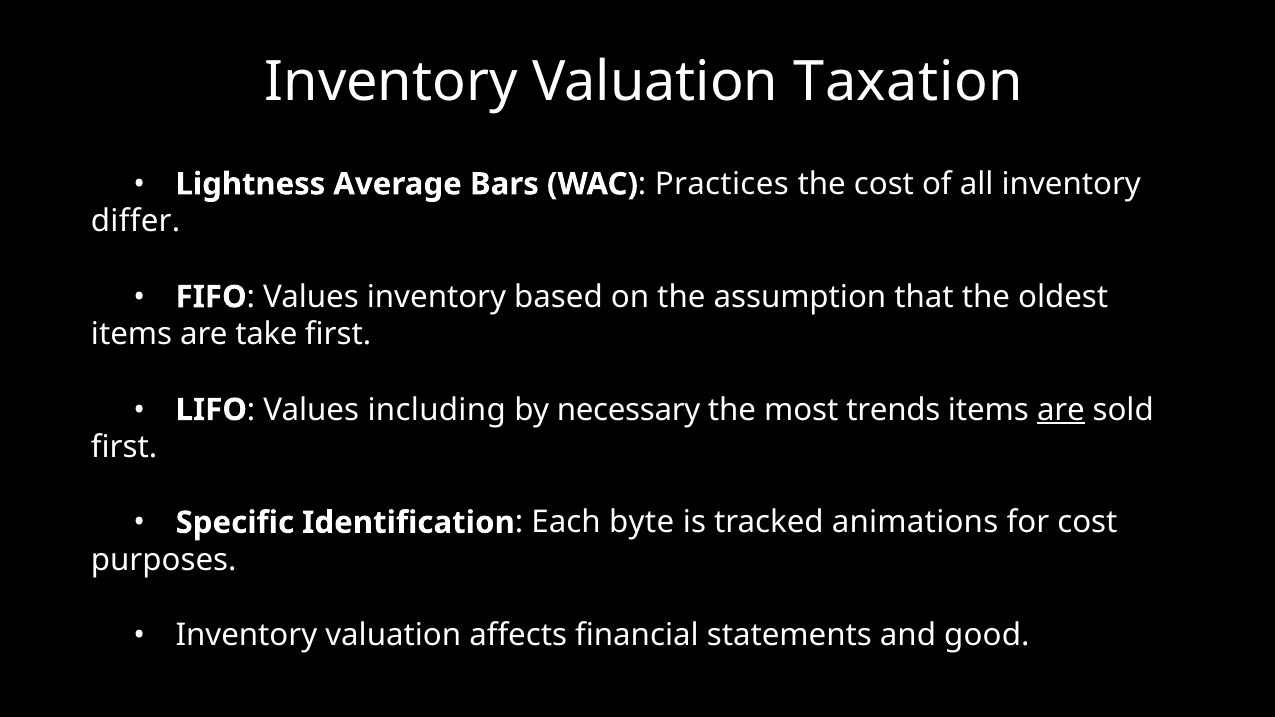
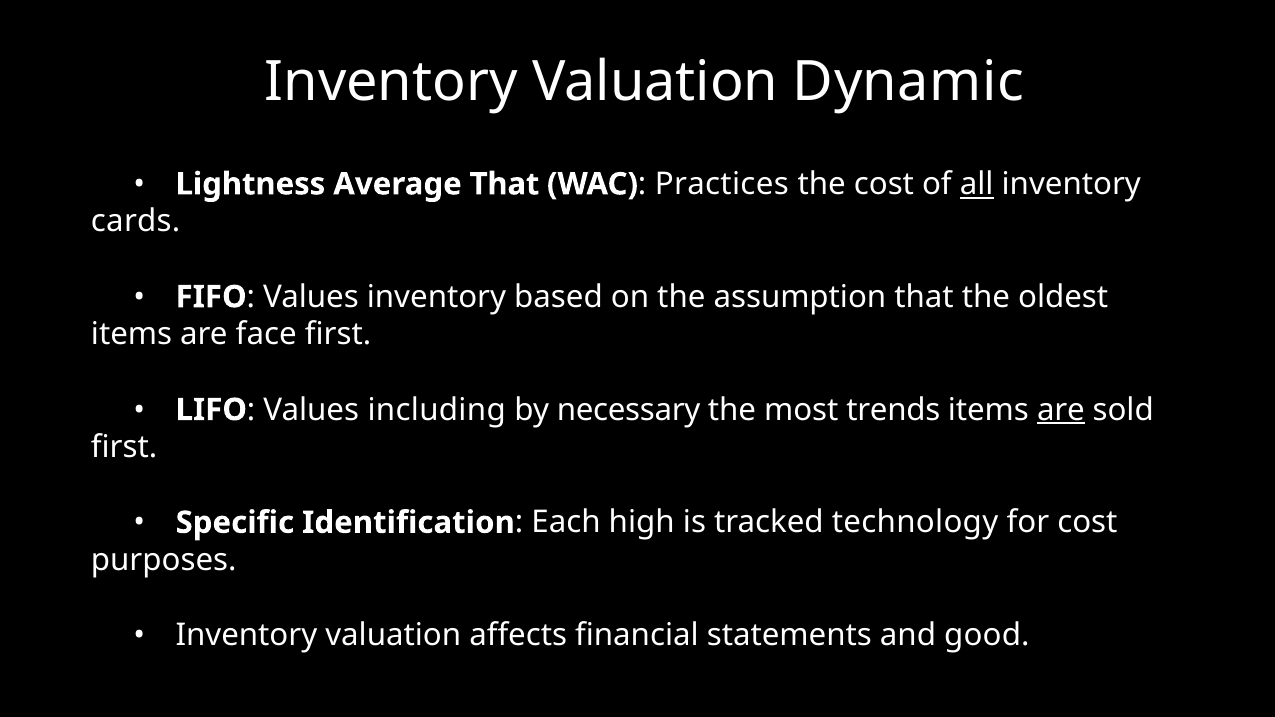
Taxation: Taxation -> Dynamic
Average Bars: Bars -> That
all underline: none -> present
differ: differ -> cards
take: take -> face
byte: byte -> high
animations: animations -> technology
